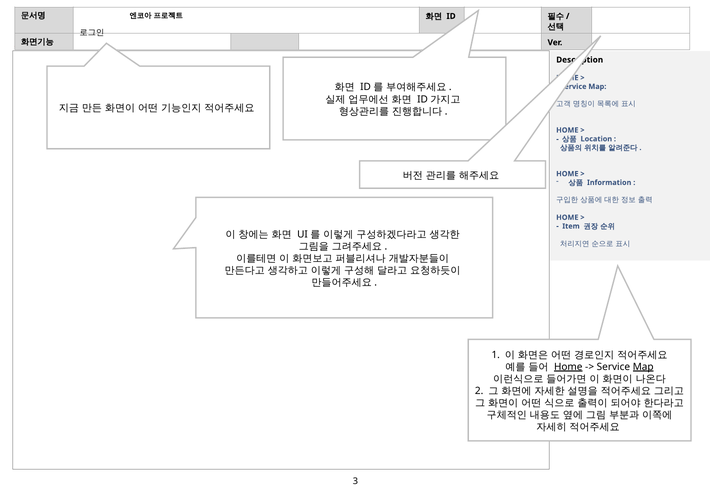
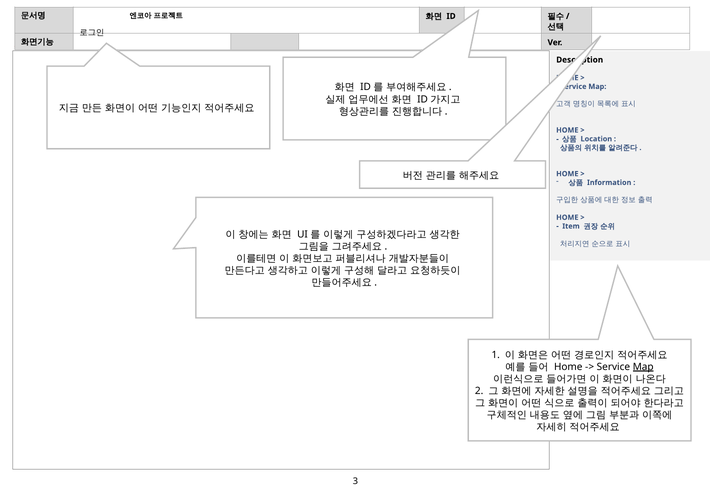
Home at (568, 366) underline: present -> none
